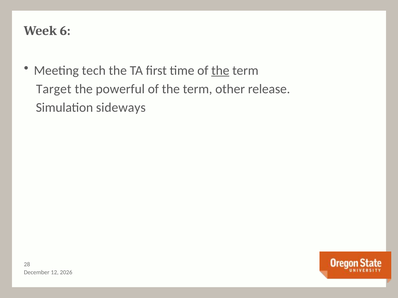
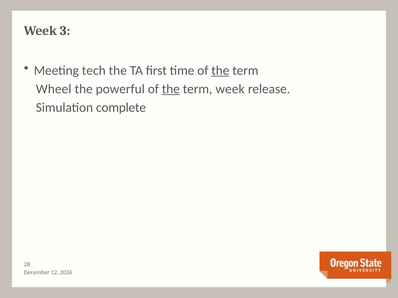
6: 6 -> 3
Target: Target -> Wheel
the at (171, 89) underline: none -> present
term other: other -> week
sideways: sideways -> complete
